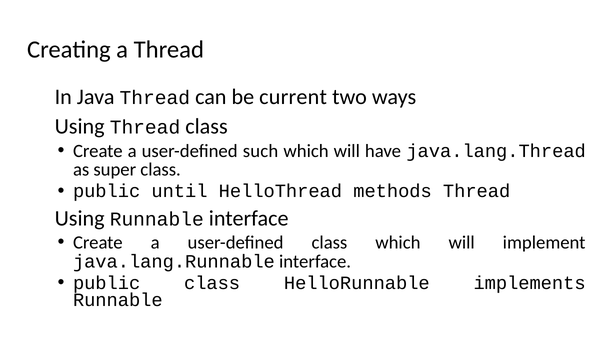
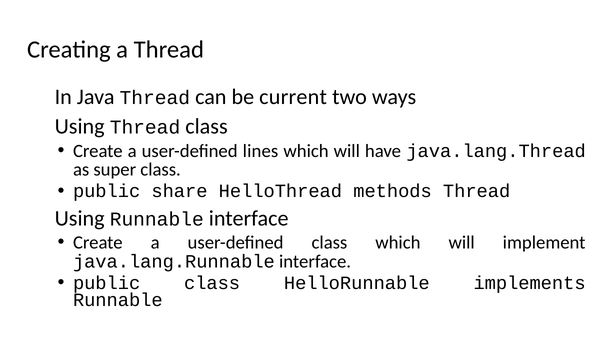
such: such -> lines
until: until -> share
